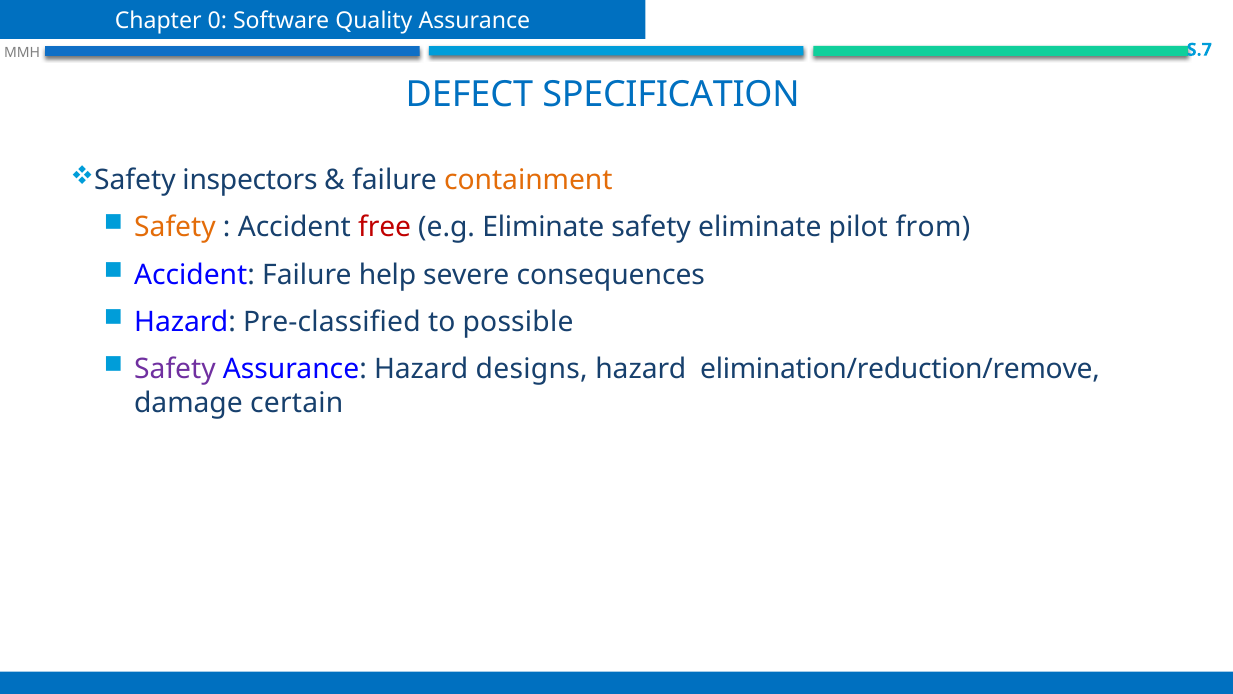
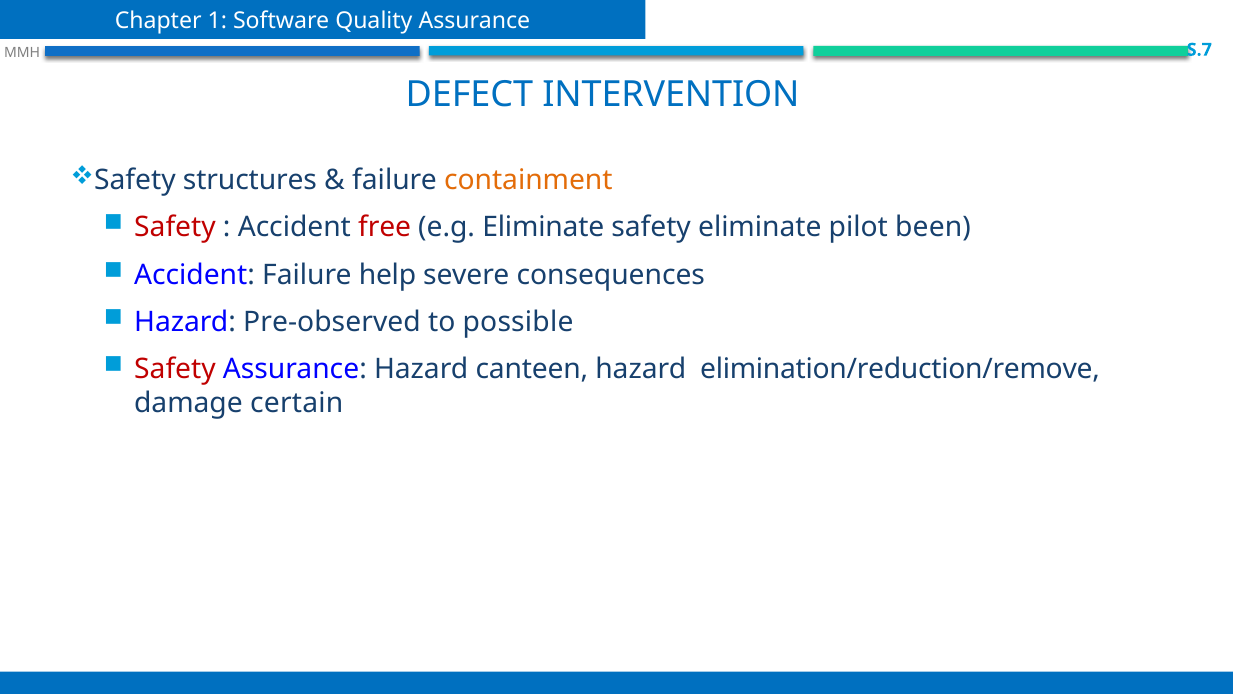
0: 0 -> 1
SPECIFICATION: SPECIFICATION -> INTERVENTION
inspectors: inspectors -> structures
Safety at (175, 227) colour: orange -> red
from: from -> been
Pre-classified: Pre-classified -> Pre-observed
Safety at (175, 369) colour: purple -> red
designs: designs -> canteen
